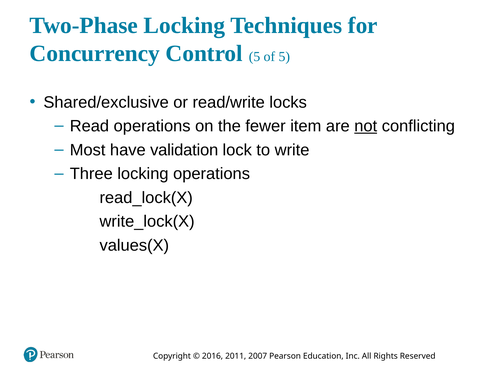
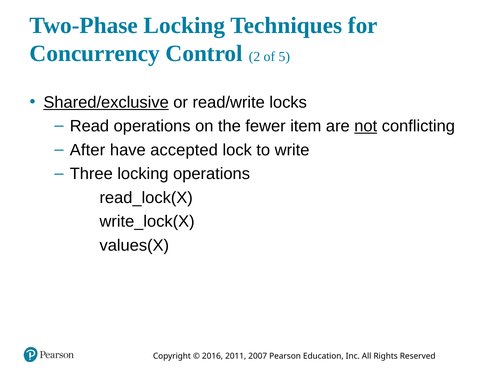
Control 5: 5 -> 2
Shared/exclusive underline: none -> present
Most: Most -> After
validation: validation -> accepted
